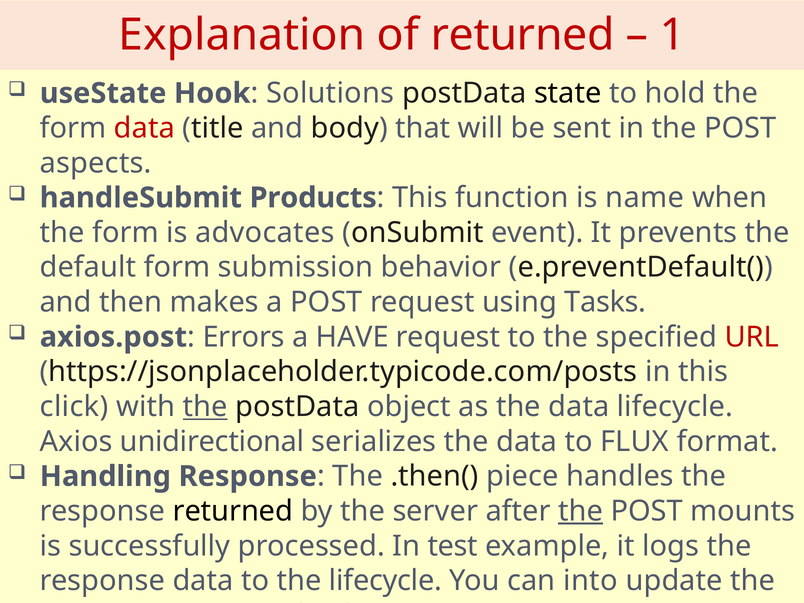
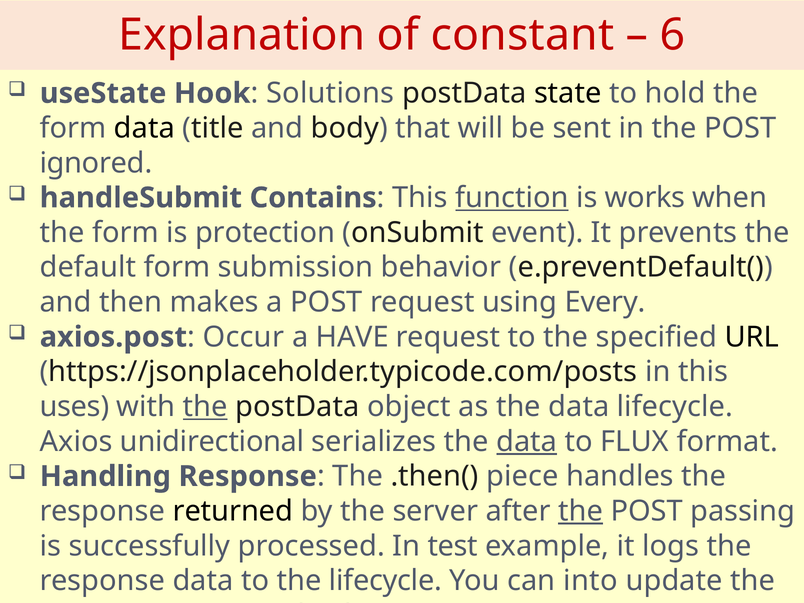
of returned: returned -> constant
1: 1 -> 6
data at (144, 128) colour: red -> black
aspects: aspects -> ignored
Products: Products -> Contains
function underline: none -> present
name: name -> works
advocates: advocates -> protection
Tasks: Tasks -> Every
Errors: Errors -> Occur
URL colour: red -> black
click: click -> uses
data at (527, 441) underline: none -> present
mounts: mounts -> passing
